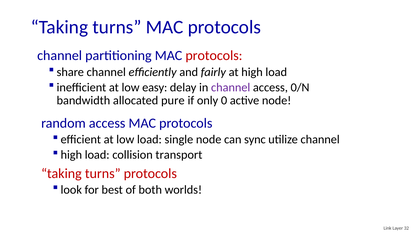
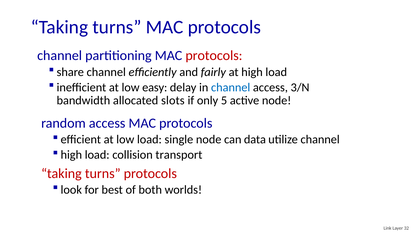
channel at (231, 87) colour: purple -> blue
0/N: 0/N -> 3/N
pure: pure -> slots
0: 0 -> 5
sync: sync -> data
